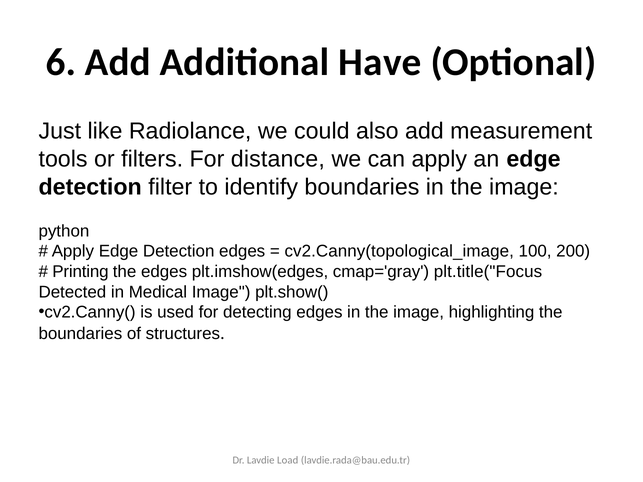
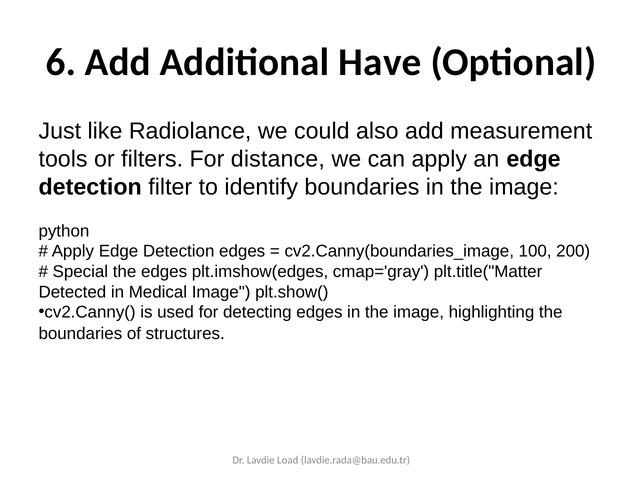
cv2.Canny(topological_image: cv2.Canny(topological_image -> cv2.Canny(boundaries_image
Printing: Printing -> Special
plt.title("Focus: plt.title("Focus -> plt.title("Matter
